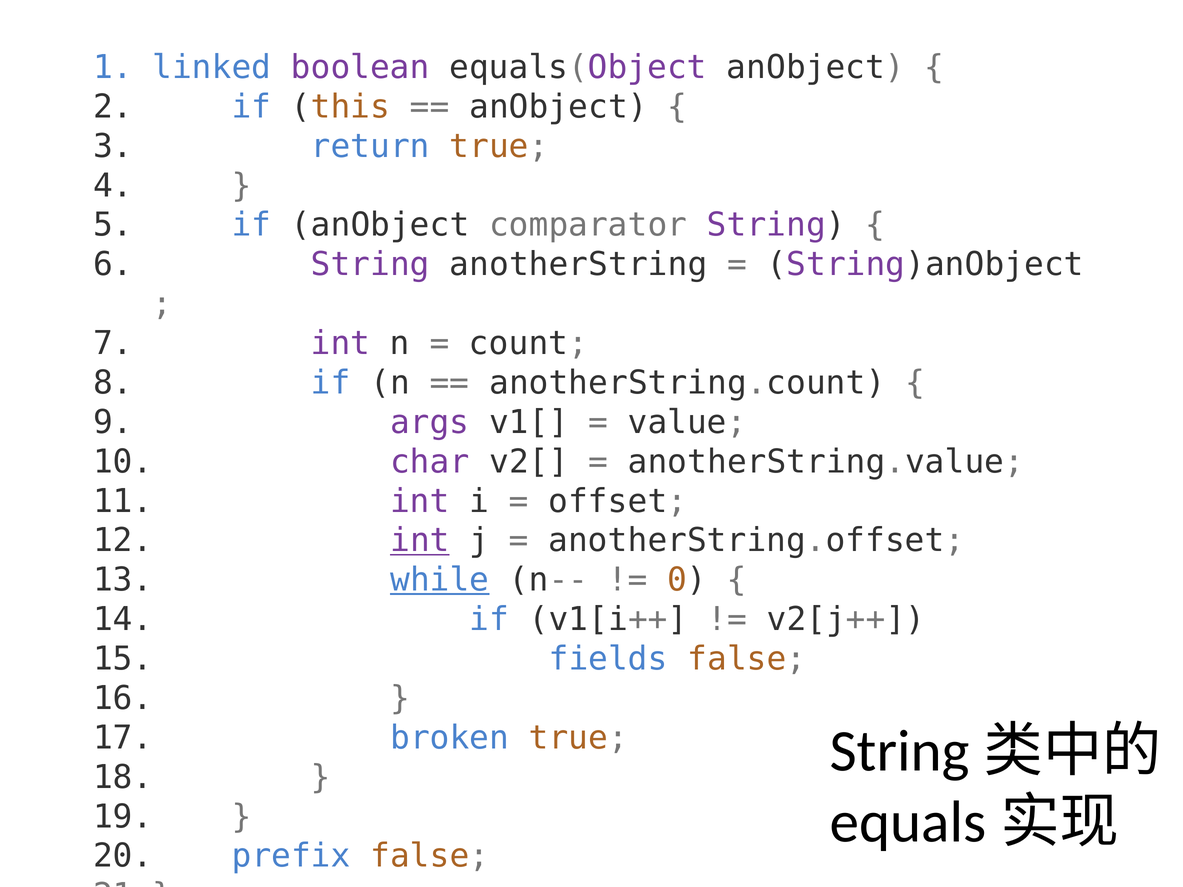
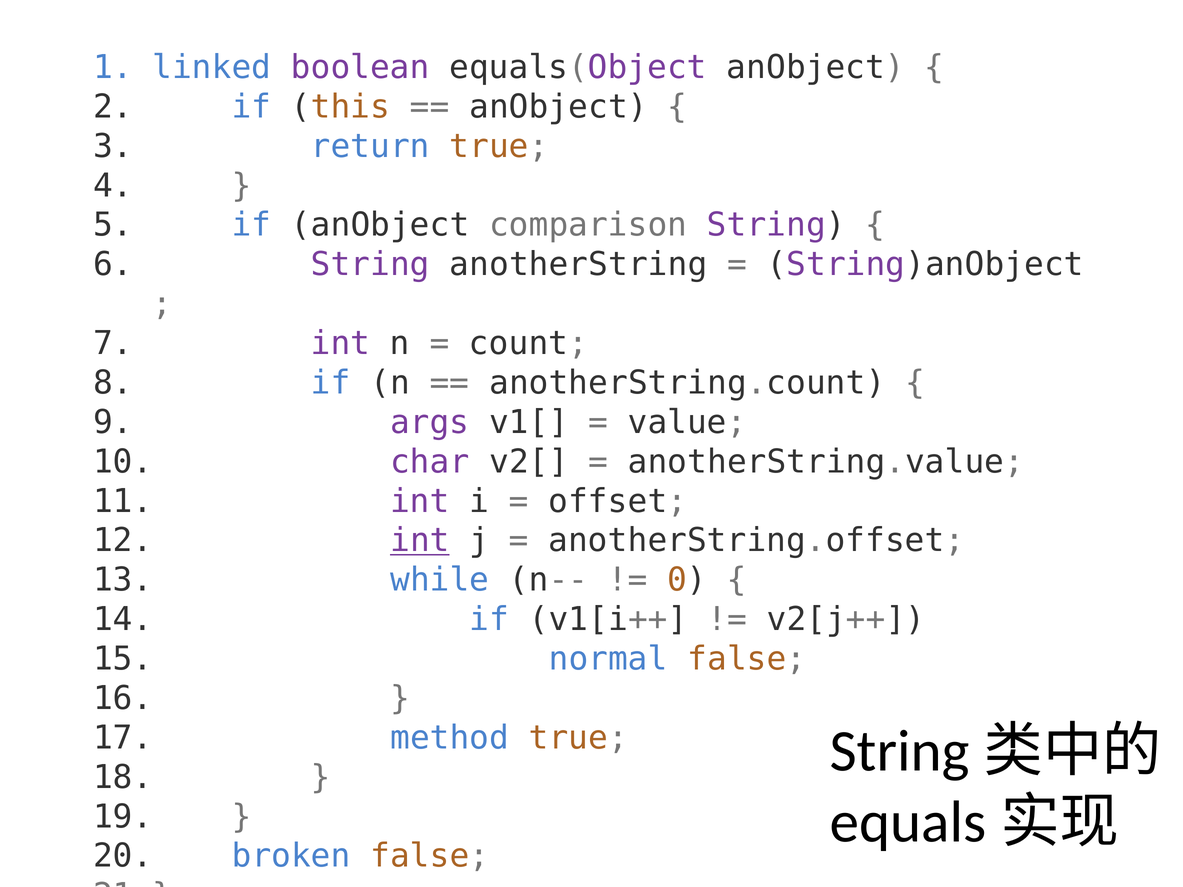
comparator: comparator -> comparison
while underline: present -> none
fields: fields -> normal
broken: broken -> method
prefix: prefix -> broken
